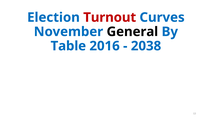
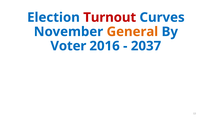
General colour: black -> orange
Table: Table -> Voter
2038: 2038 -> 2037
